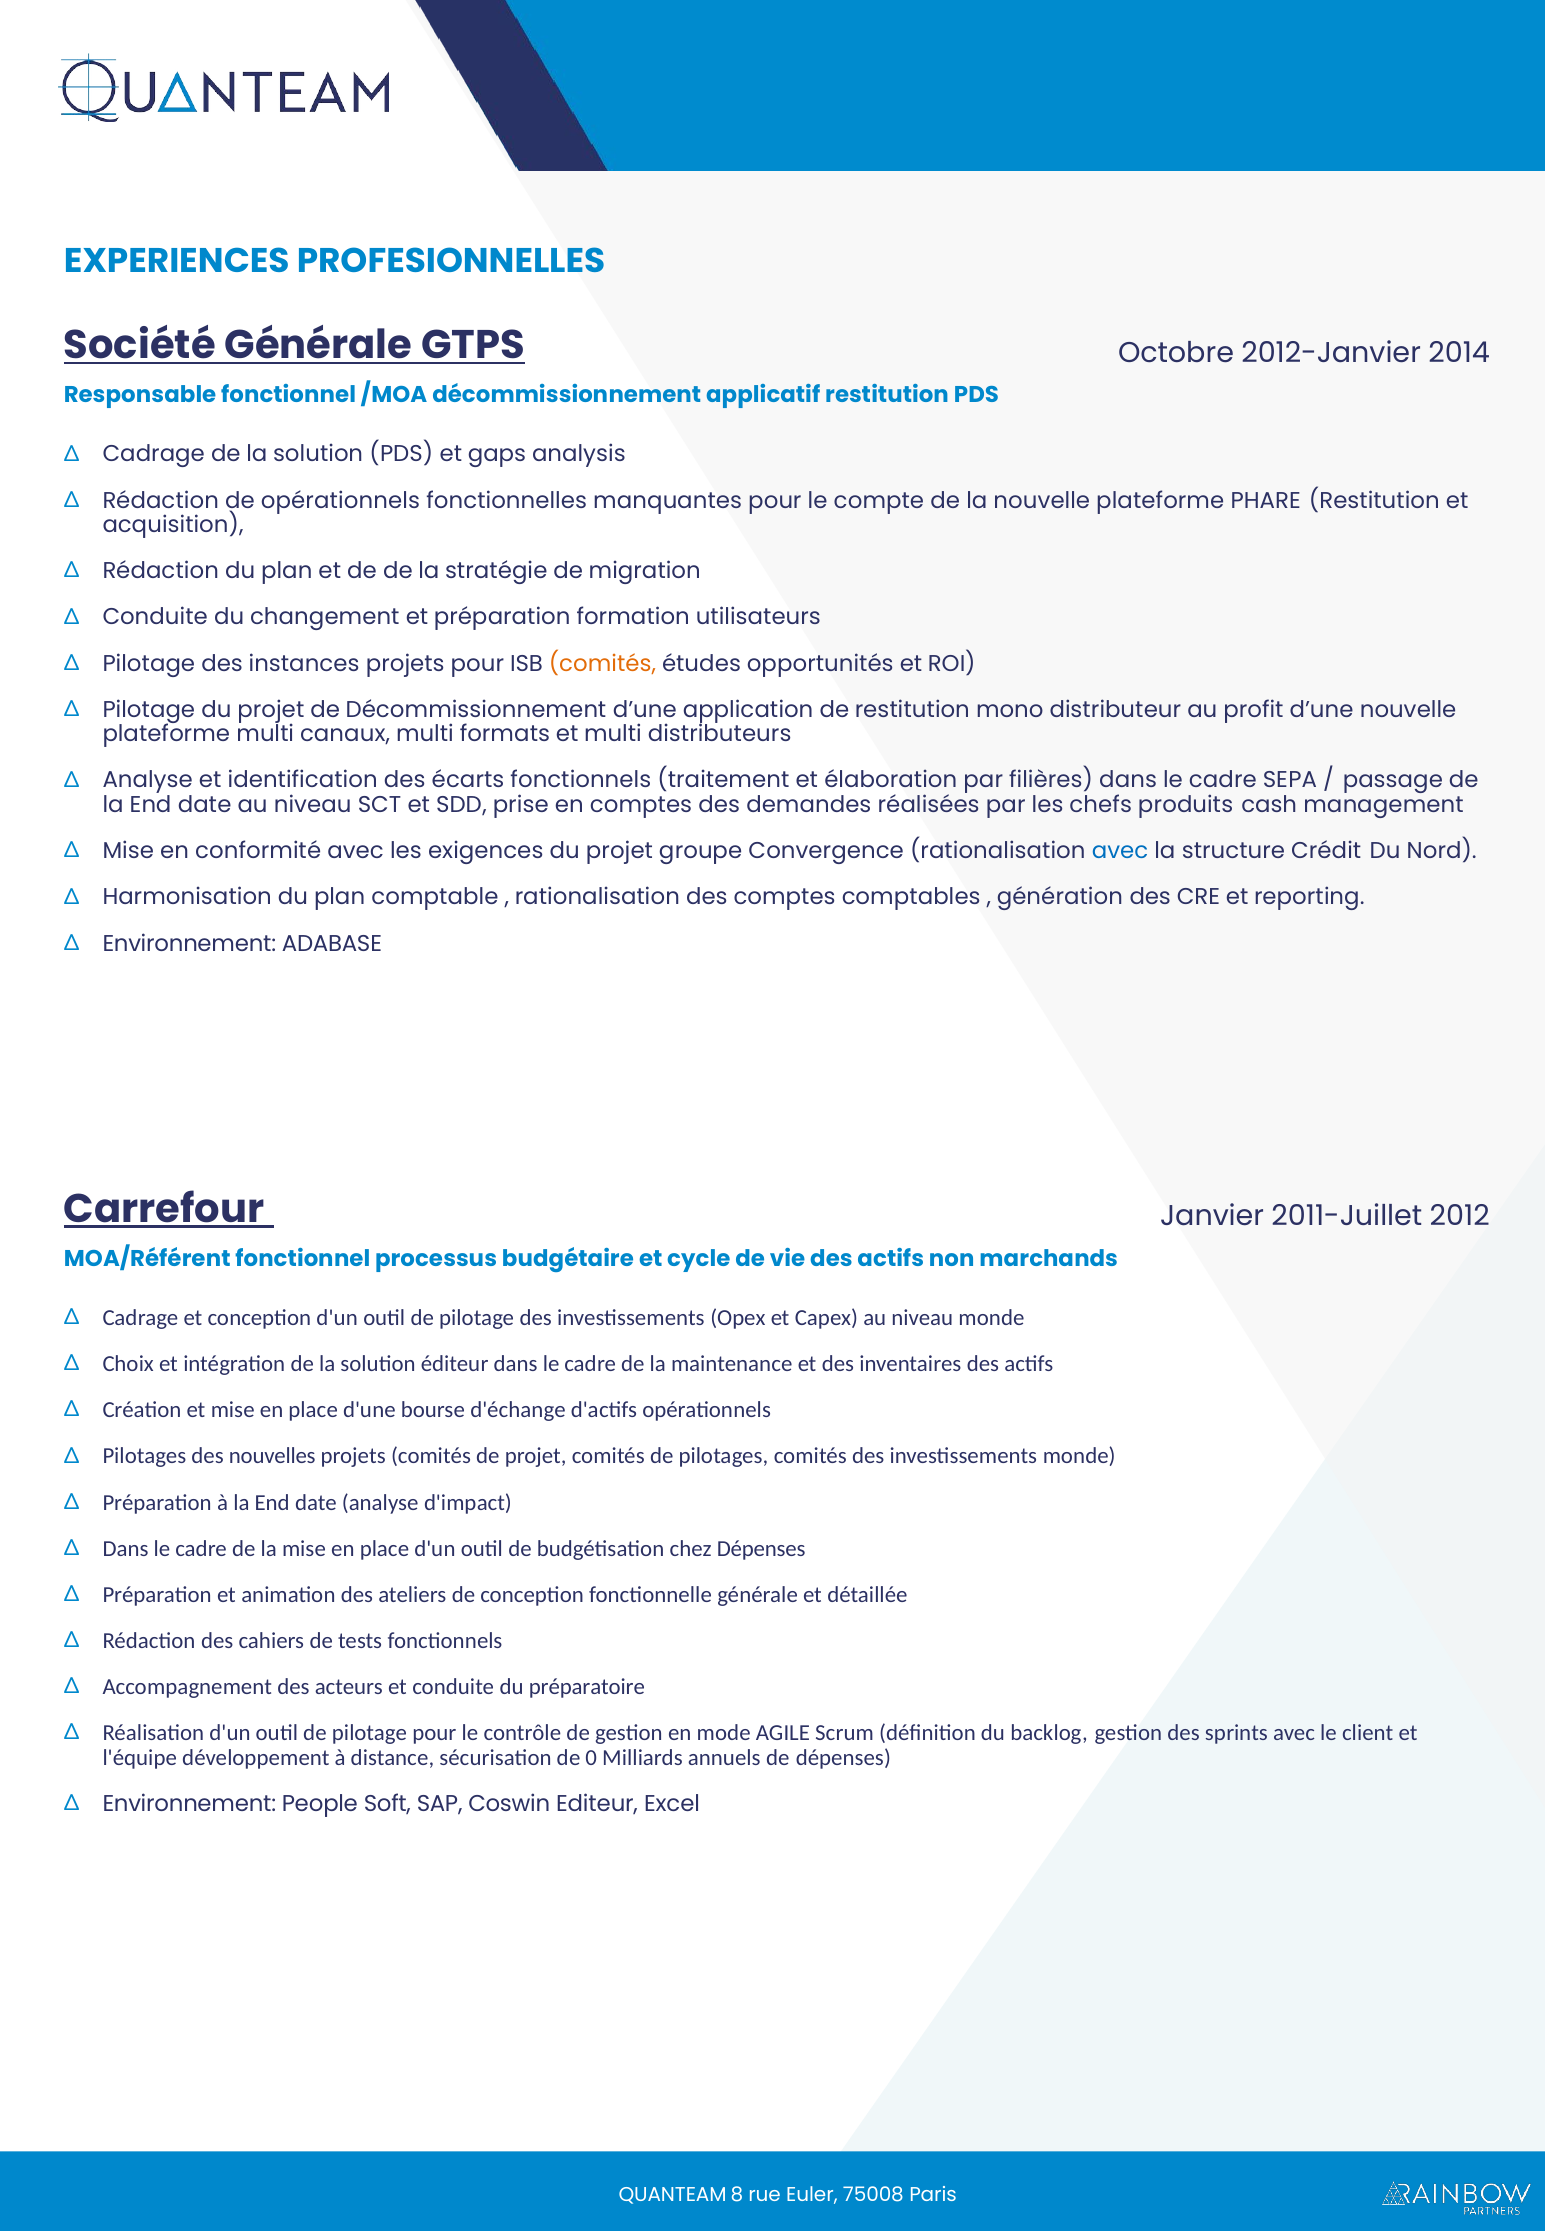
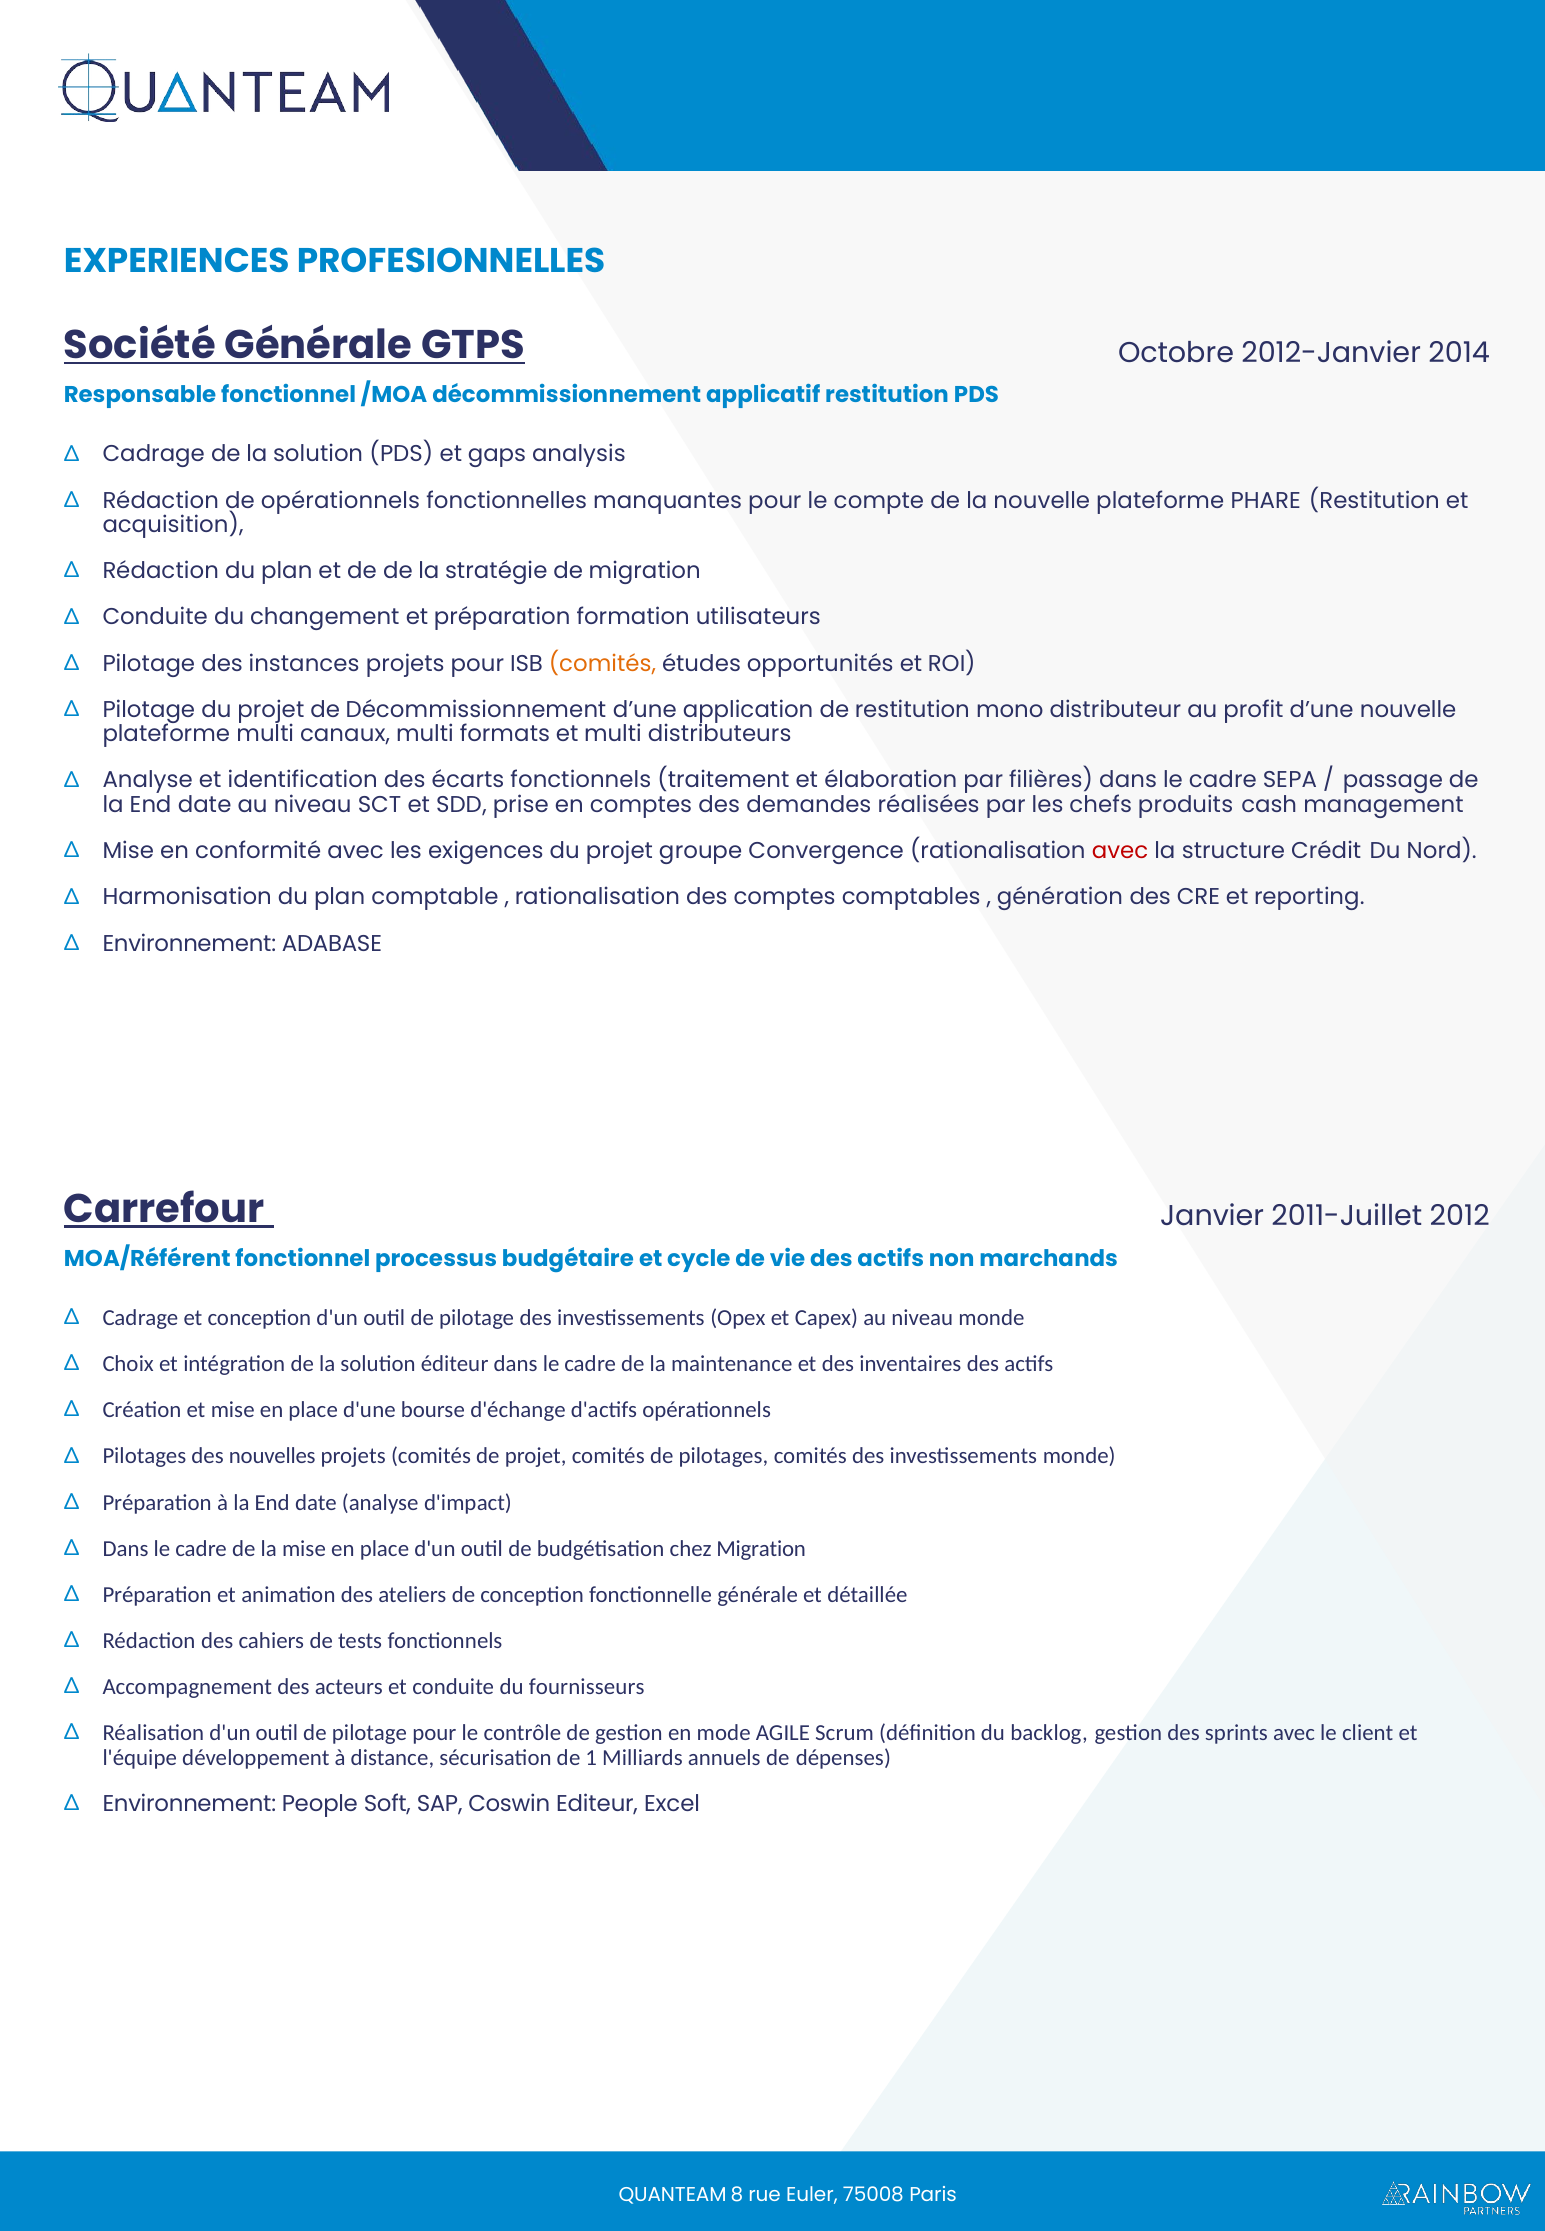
avec at (1120, 851) colour: blue -> red
chez Dépenses: Dépenses -> Migration
préparatoire: préparatoire -> fournisseurs
0: 0 -> 1
